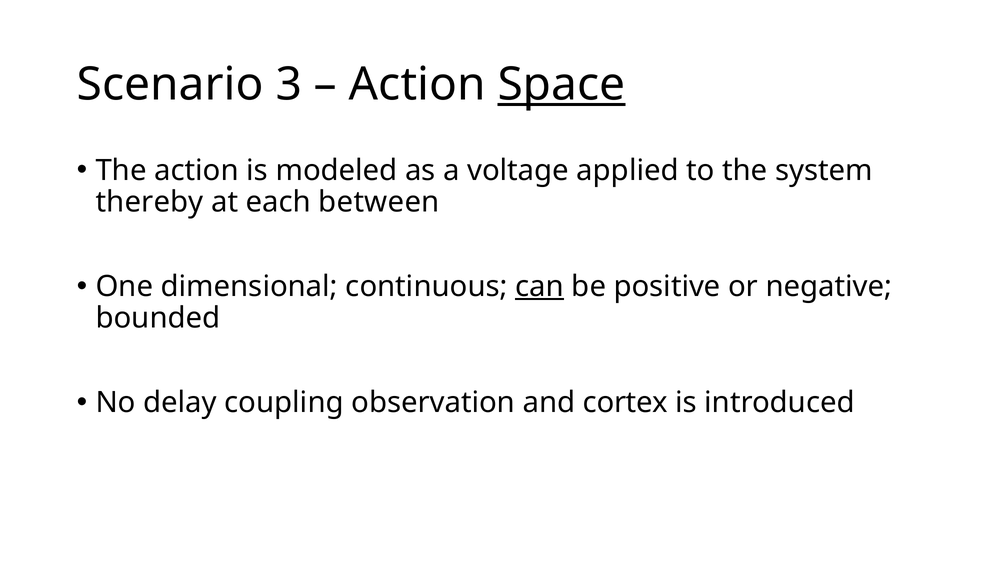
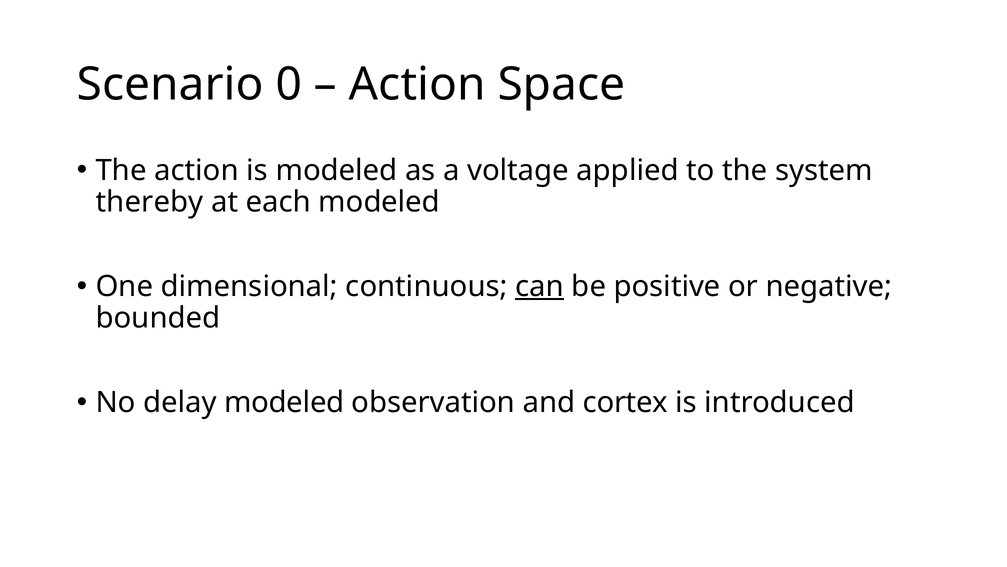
3: 3 -> 0
Space underline: present -> none
each between: between -> modeled
delay coupling: coupling -> modeled
